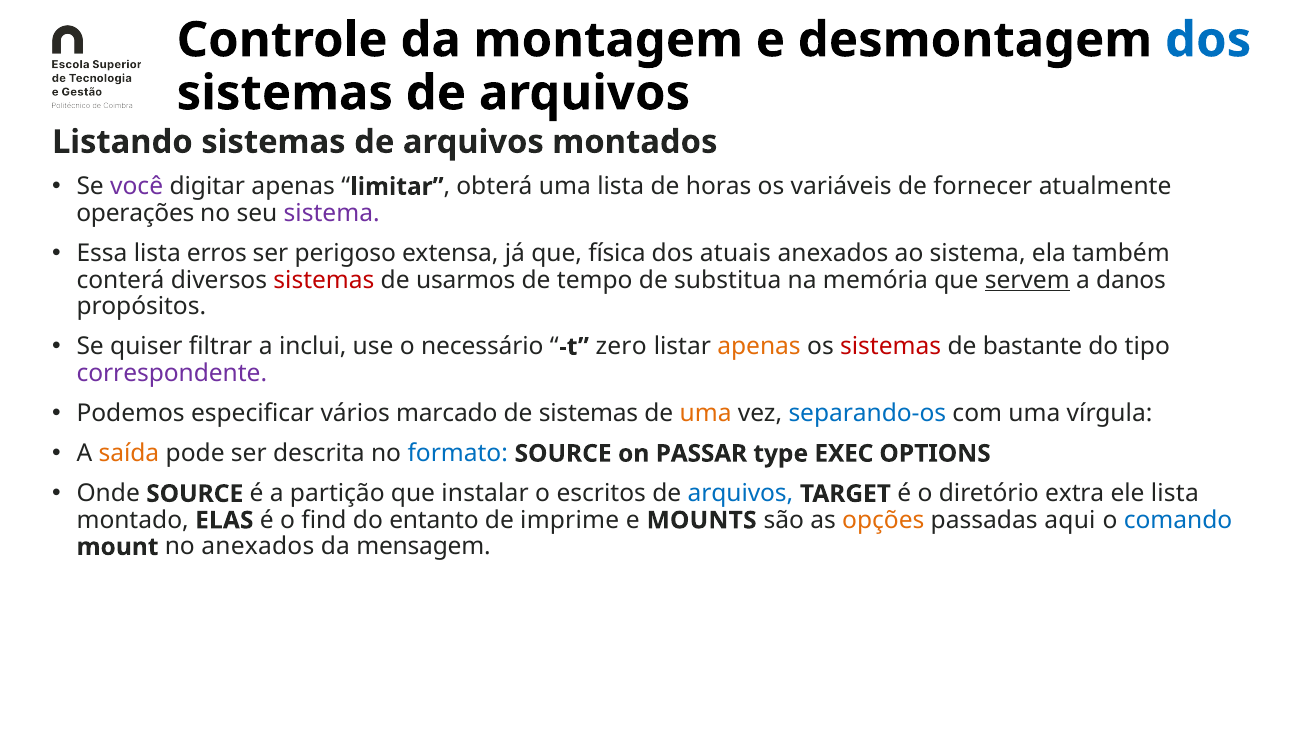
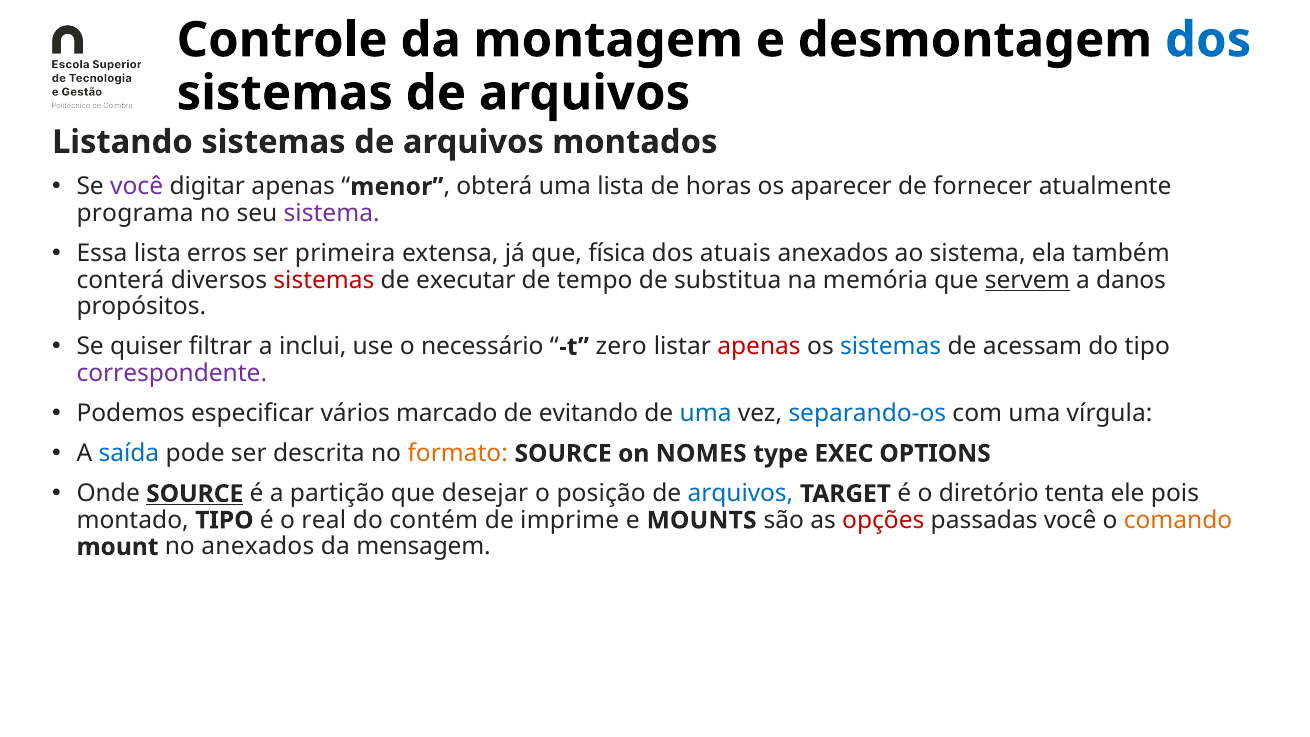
limitar: limitar -> menor
variáveis: variáveis -> aparecer
operações: operações -> programa
perigoso: perigoso -> primeira
usarmos: usarmos -> executar
apenas at (759, 347) colour: orange -> red
sistemas at (891, 347) colour: red -> blue
bastante: bastante -> acessam
de sistemas: sistemas -> evitando
uma at (706, 413) colour: orange -> blue
saída colour: orange -> blue
formato colour: blue -> orange
PASSAR: PASSAR -> NOMES
SOURCE at (195, 494) underline: none -> present
instalar: instalar -> desejar
escritos: escritos -> posição
extra: extra -> tenta
ele lista: lista -> pois
montado ELAS: ELAS -> TIPO
find: find -> real
entanto: entanto -> contém
opções colour: orange -> red
passadas aqui: aqui -> você
comando colour: blue -> orange
